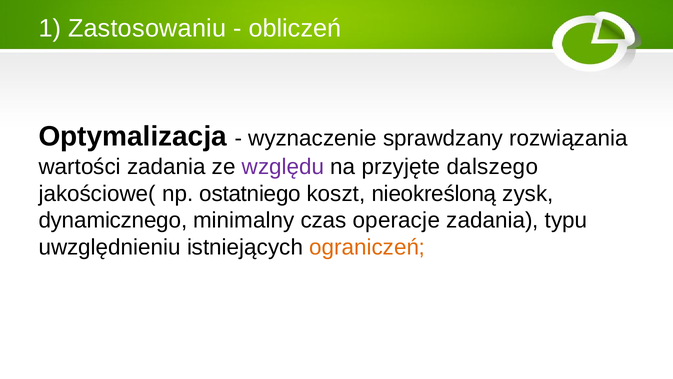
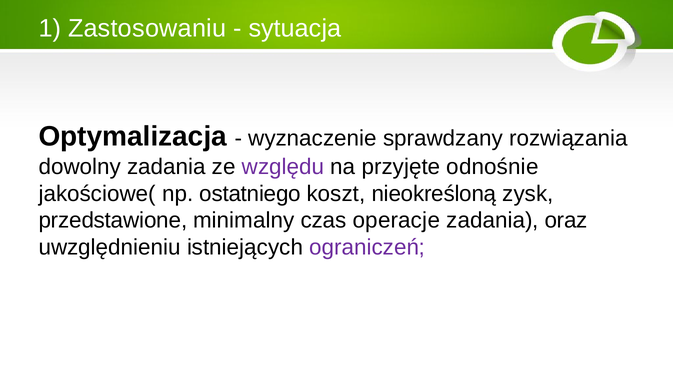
obliczeń: obliczeń -> sytuacja
wartości: wartości -> dowolny
dalszego: dalszego -> odnośnie
dynamicznego: dynamicznego -> przedstawione
typu: typu -> oraz
ograniczeń colour: orange -> purple
